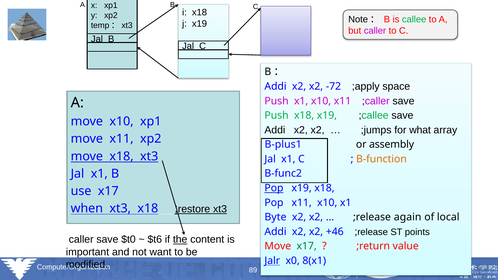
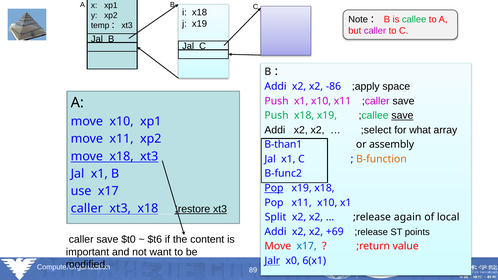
-72: -72 -> -86
save at (402, 116) underline: none -> present
;jumps: ;jumps -> ;select
B-plus1: B-plus1 -> B-than1
when at (87, 209): when -> caller
Byte: Byte -> Split
+46: +46 -> +69
the underline: present -> none
x17 at (307, 246) colour: green -> blue
8(x1: 8(x1 -> 6(x1
